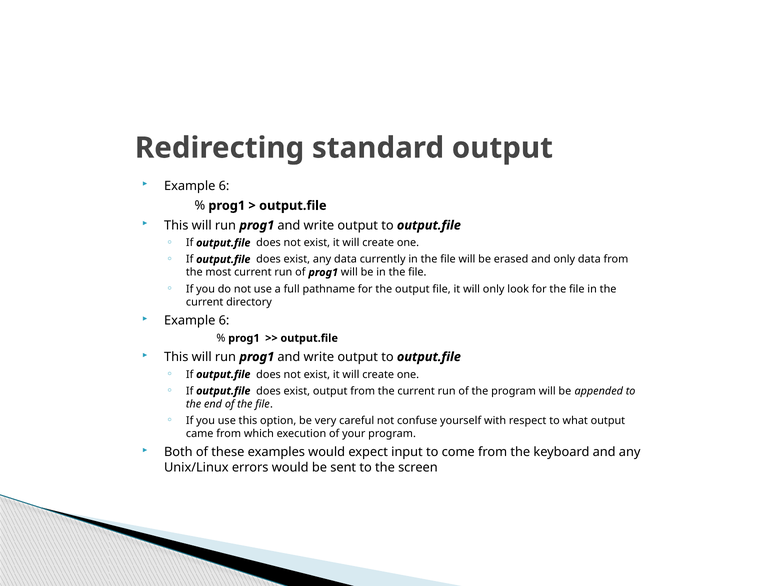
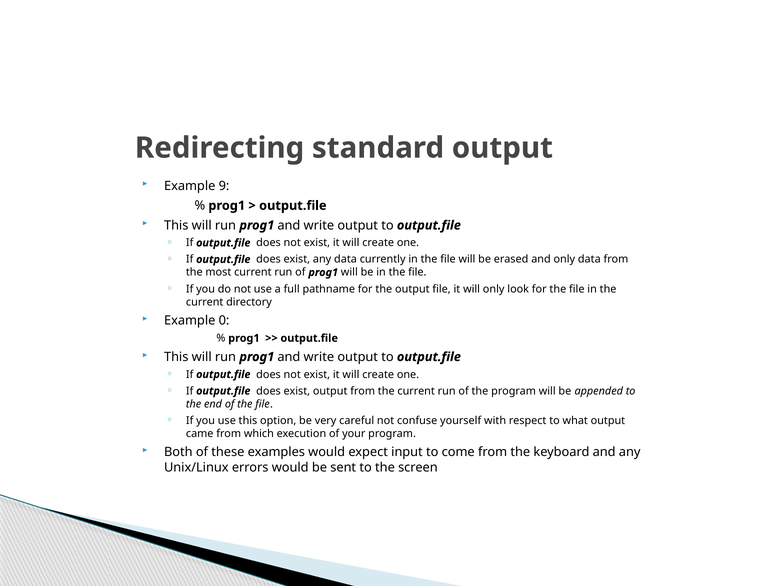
6 at (224, 186): 6 -> 9
6 at (224, 321): 6 -> 0
